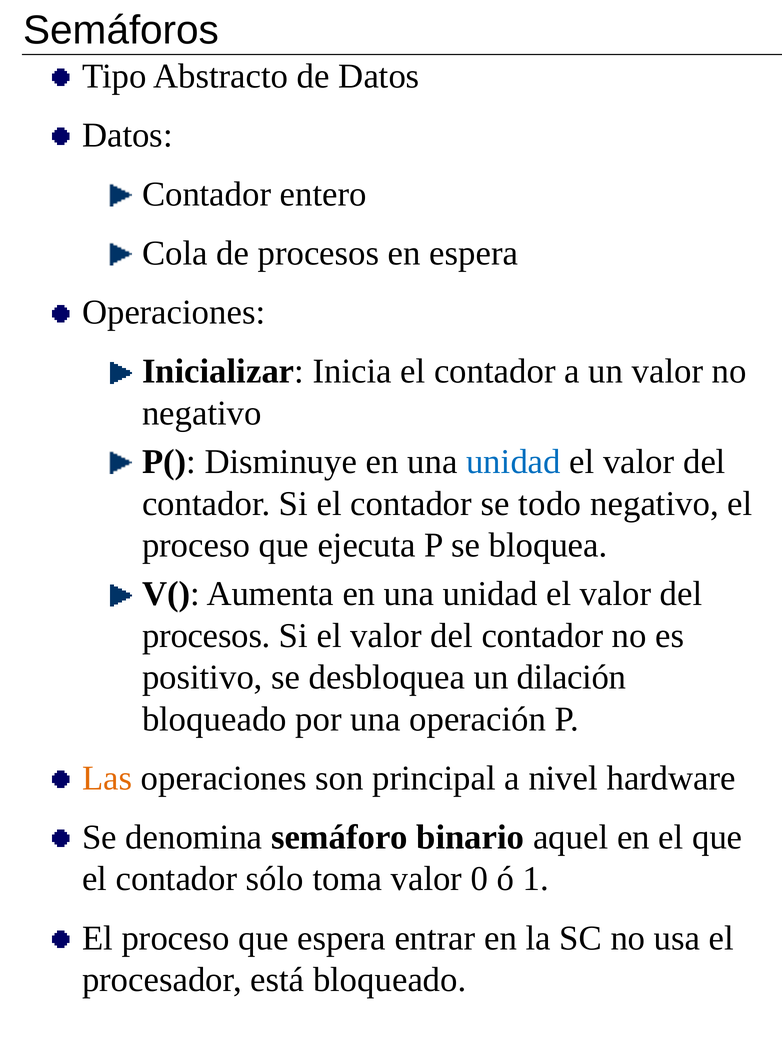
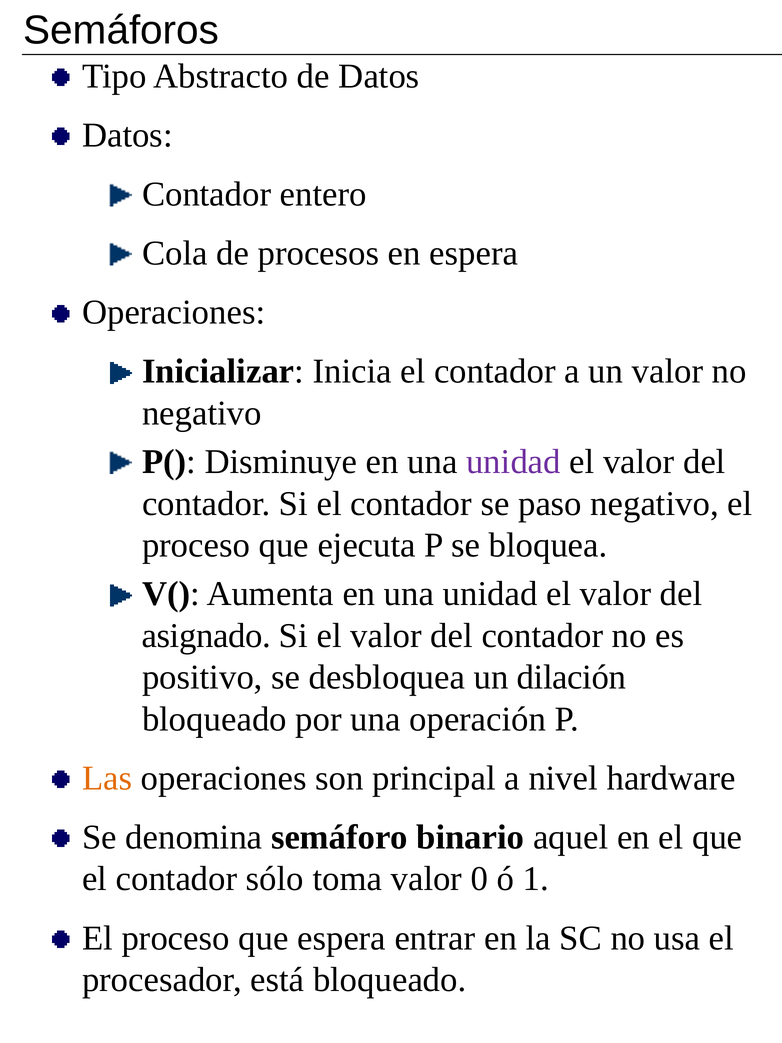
unidad at (513, 462) colour: blue -> purple
todo: todo -> paso
procesos at (206, 635): procesos -> asignado
